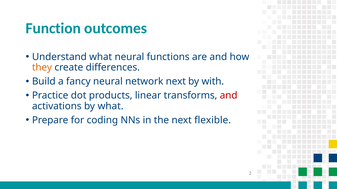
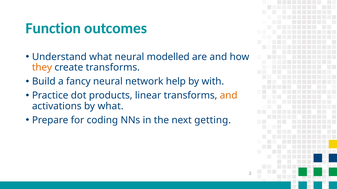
functions: functions -> modelled
create differences: differences -> transforms
network next: next -> help
and at (229, 96) colour: red -> orange
flexible: flexible -> getting
